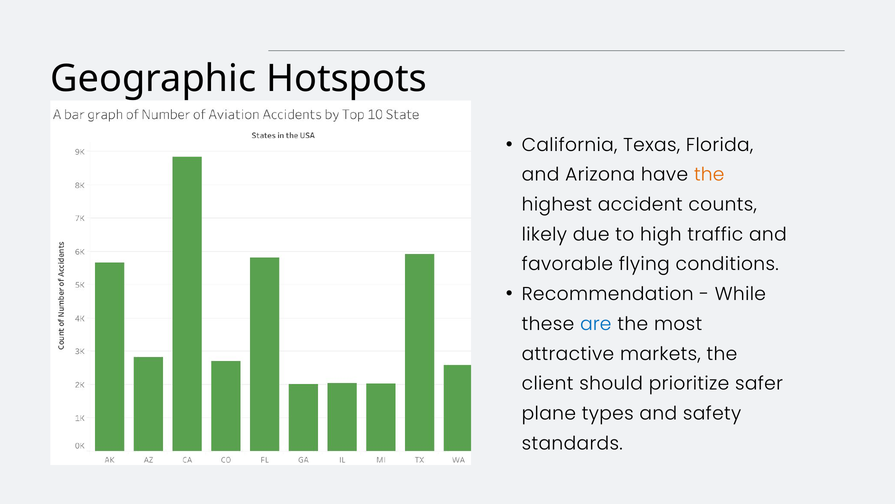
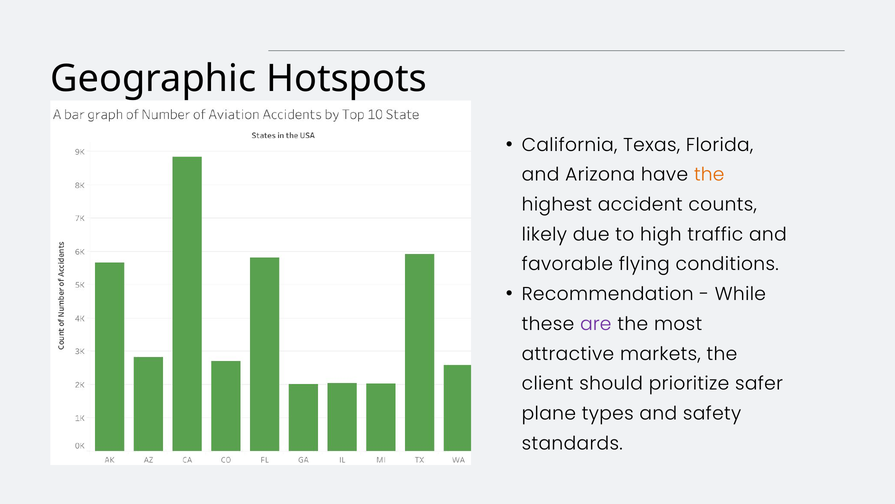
are colour: blue -> purple
